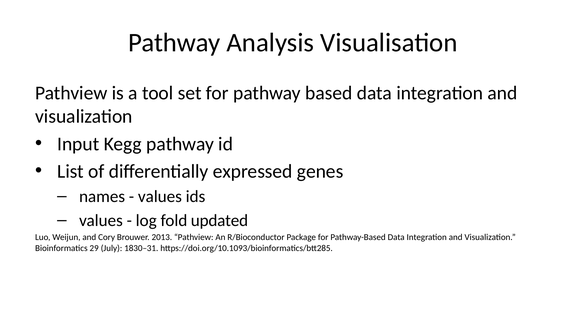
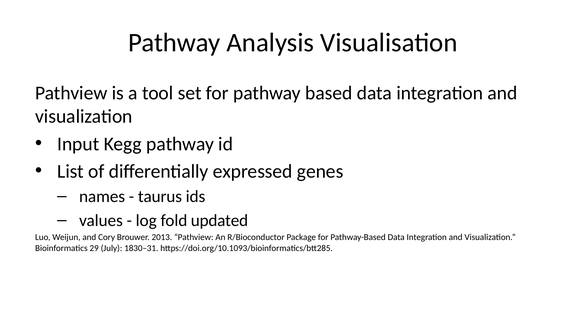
values at (160, 196): values -> taurus
